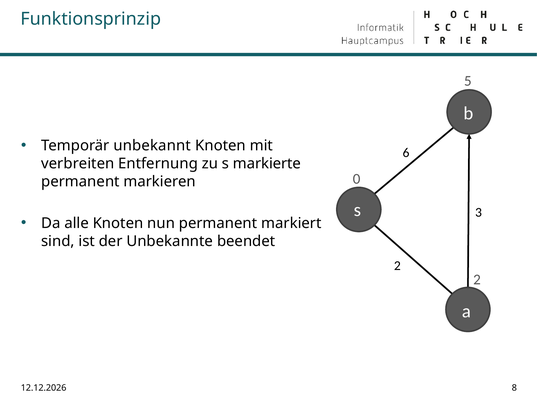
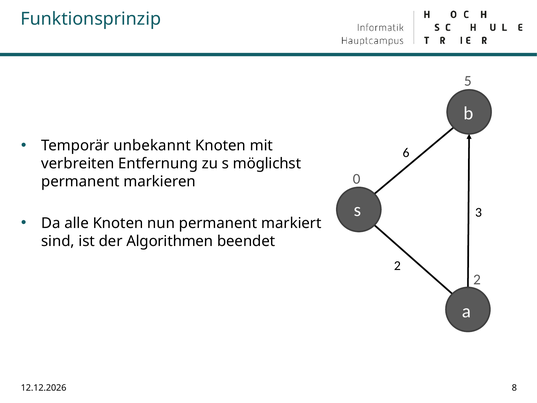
markierte: markierte -> möglichst
Unbekannte: Unbekannte -> Algorithmen
